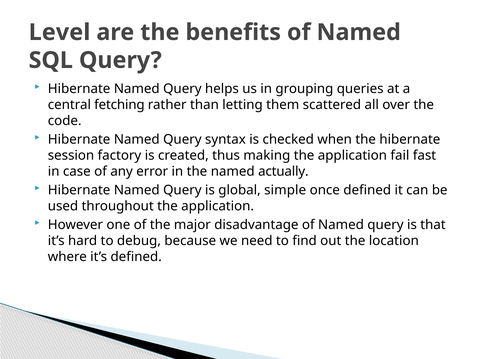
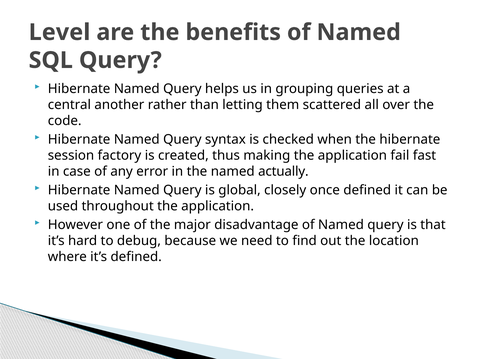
fetching: fetching -> another
simple: simple -> closely
